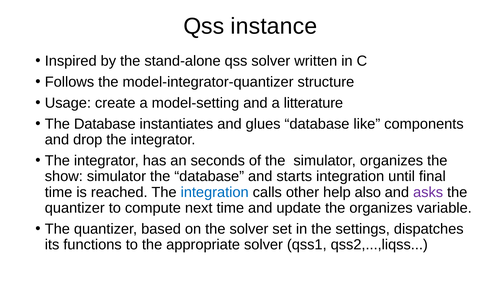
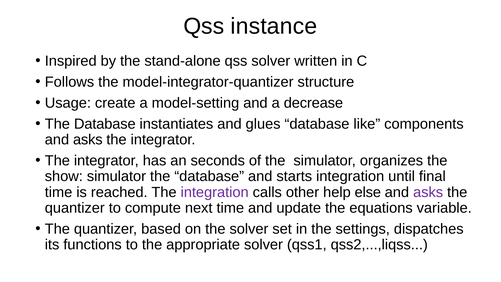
litterature: litterature -> decrease
drop at (88, 140): drop -> asks
integration at (215, 192) colour: blue -> purple
also: also -> else
the organizes: organizes -> equations
